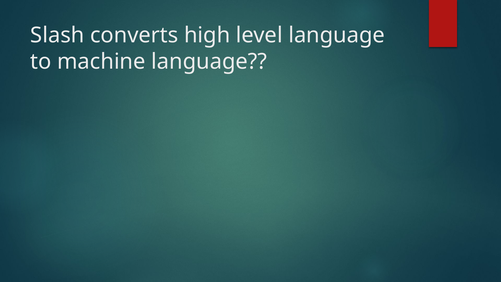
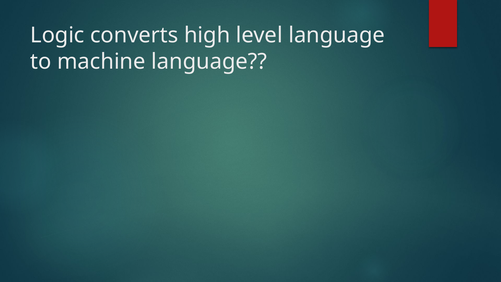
Slash: Slash -> Logic
